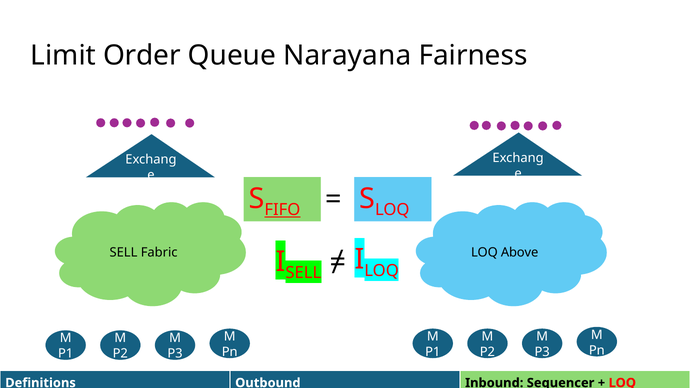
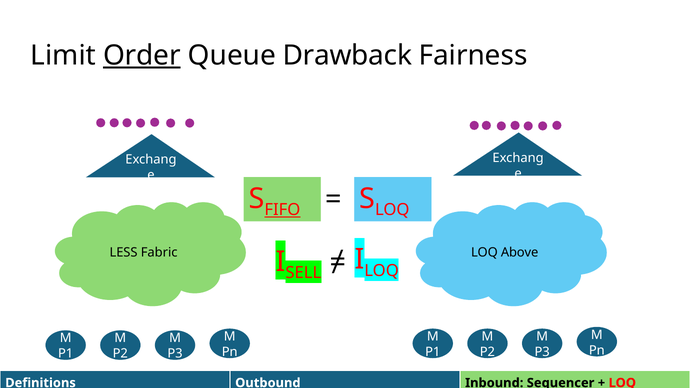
Order underline: none -> present
Narayana: Narayana -> Drawback
SELL at (123, 252): SELL -> LESS
